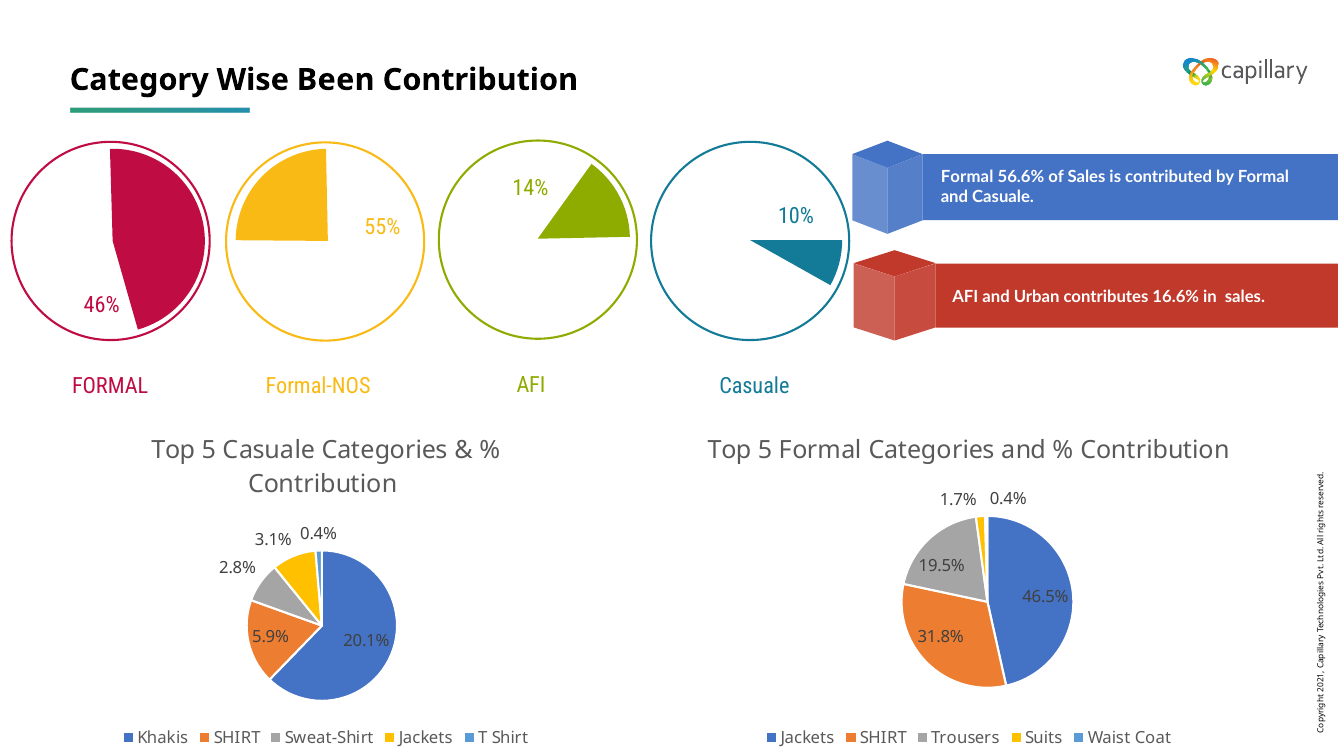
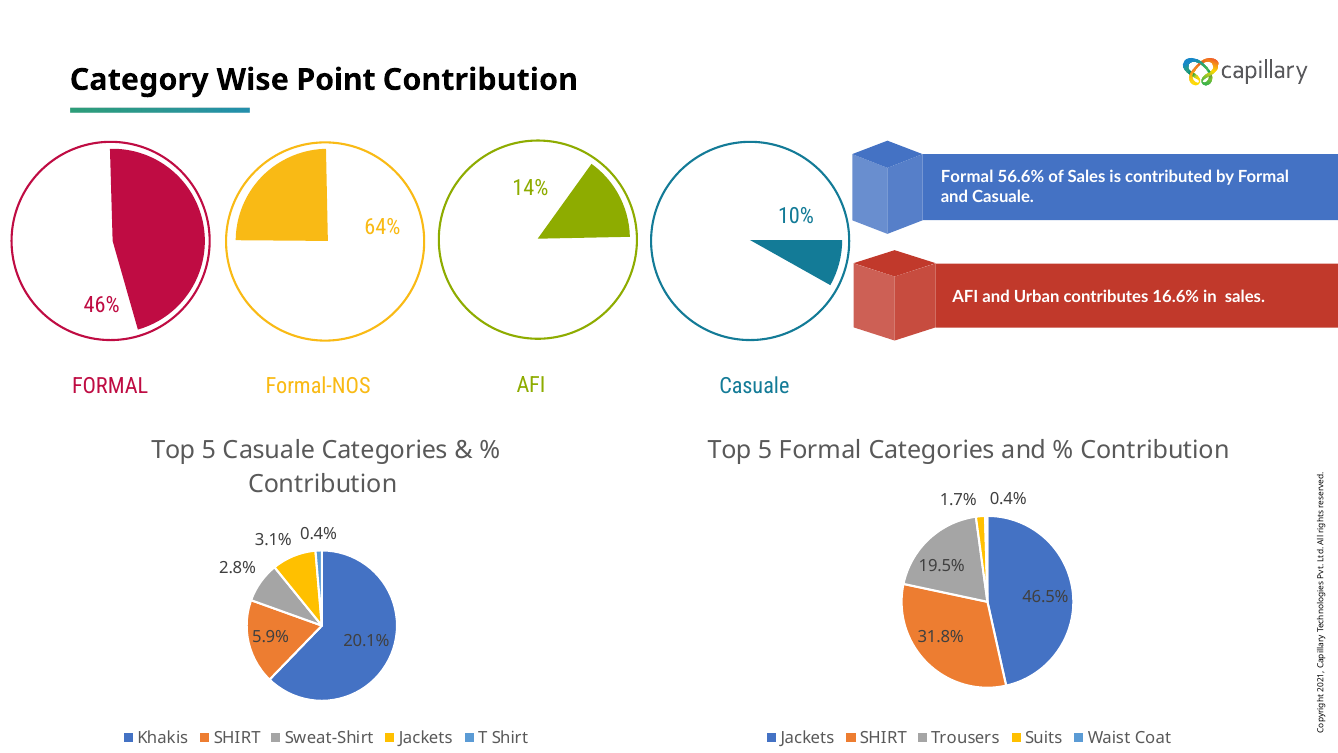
Been: Been -> Point
55%: 55% -> 64%
